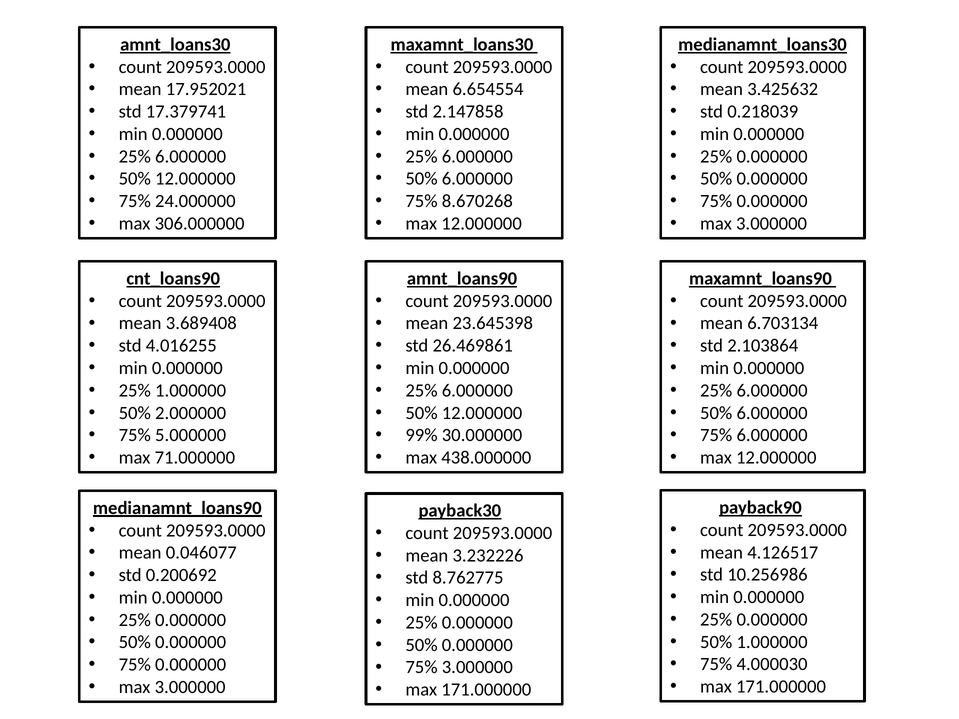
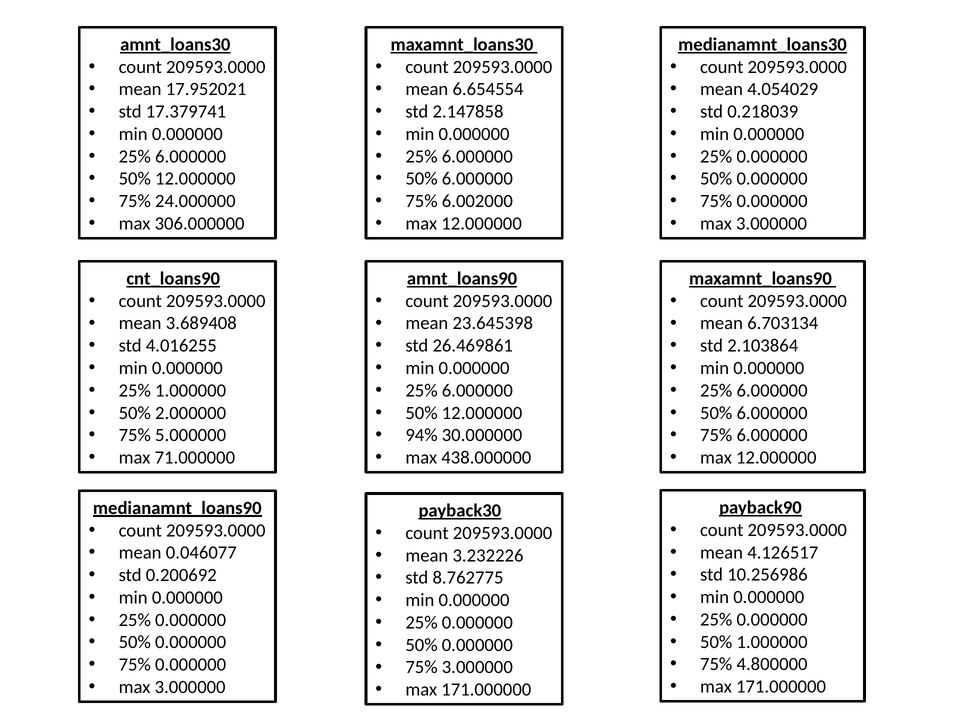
3.425632: 3.425632 -> 4.054029
8.670268: 8.670268 -> 6.002000
99%: 99% -> 94%
4.000030: 4.000030 -> 4.800000
